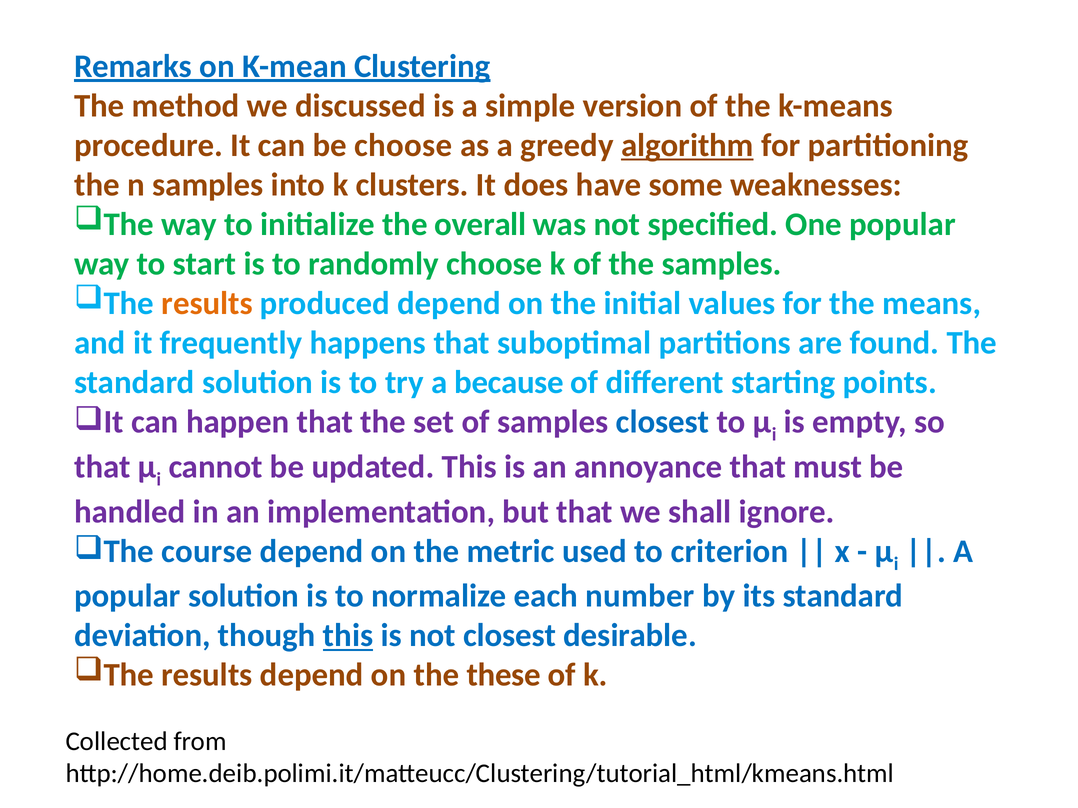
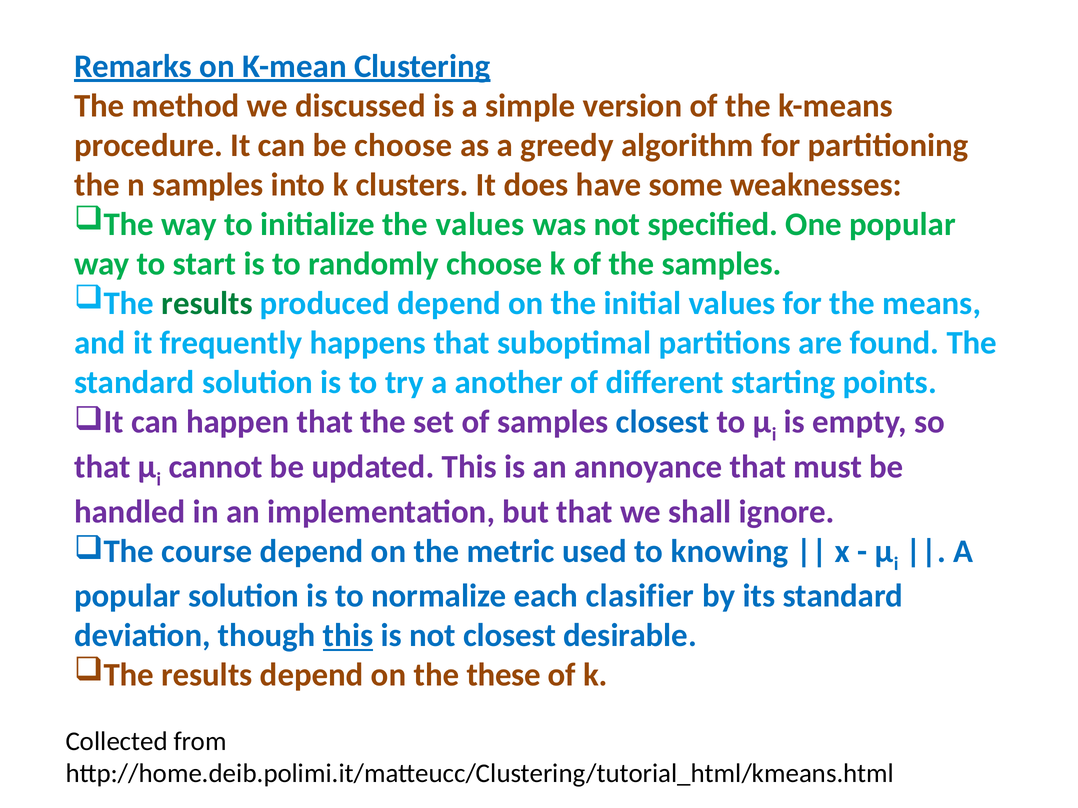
algorithm underline: present -> none
the overall: overall -> values
results at (207, 304) colour: orange -> green
because: because -> another
criterion: criterion -> knowing
number: number -> clasifier
